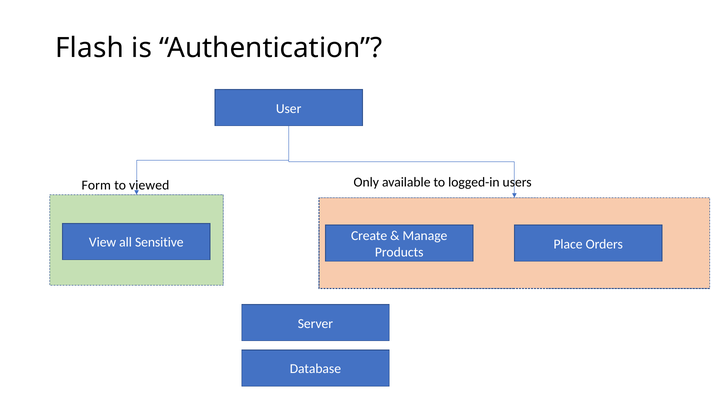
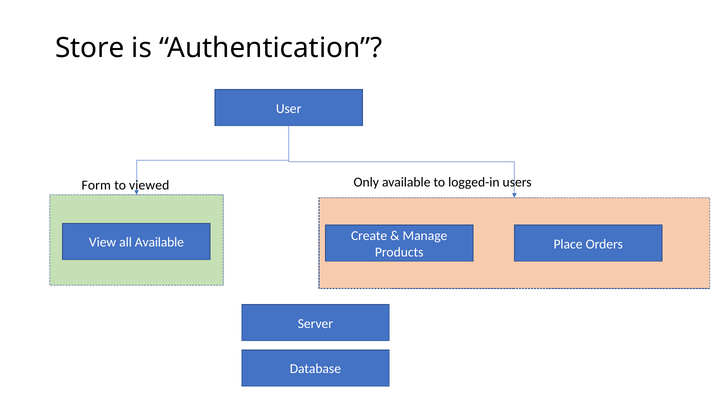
Flash: Flash -> Store
all Sensitive: Sensitive -> Available
